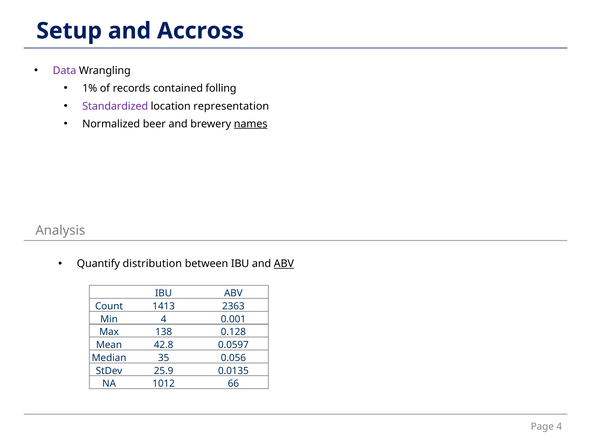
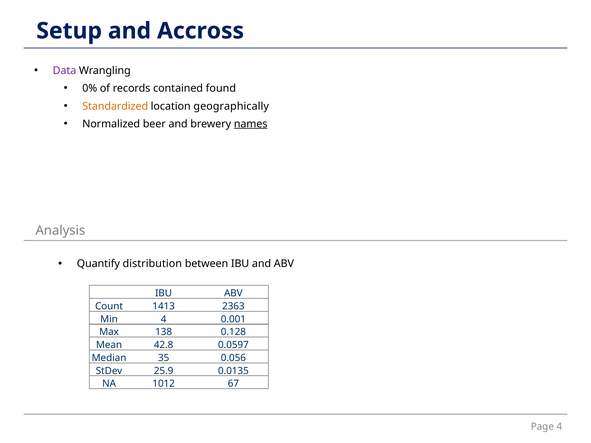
1%: 1% -> 0%
folling: folling -> found
Standardized colour: purple -> orange
representation: representation -> geographically
ABV at (284, 264) underline: present -> none
66: 66 -> 67
